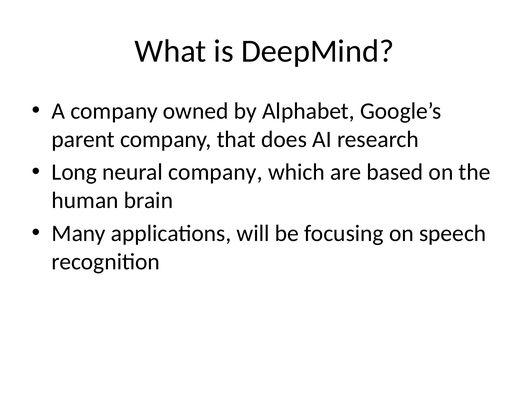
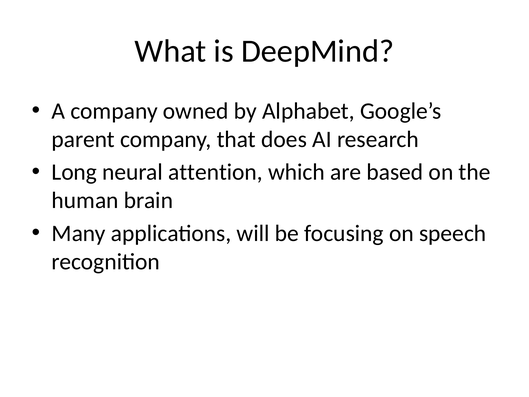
neural company: company -> attention
